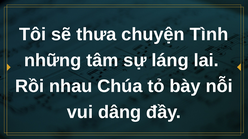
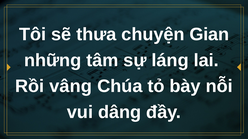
Tình: Tình -> Gian
nhau: nhau -> vâng
